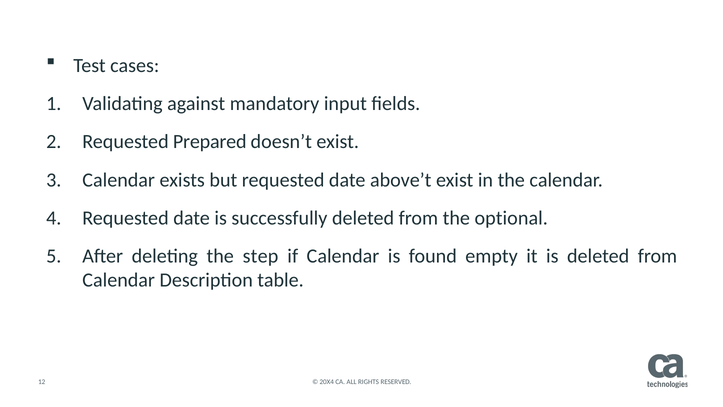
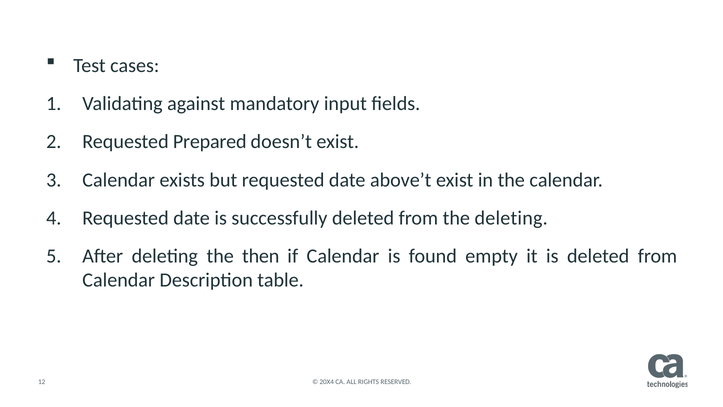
the optional: optional -> deleting
step: step -> then
